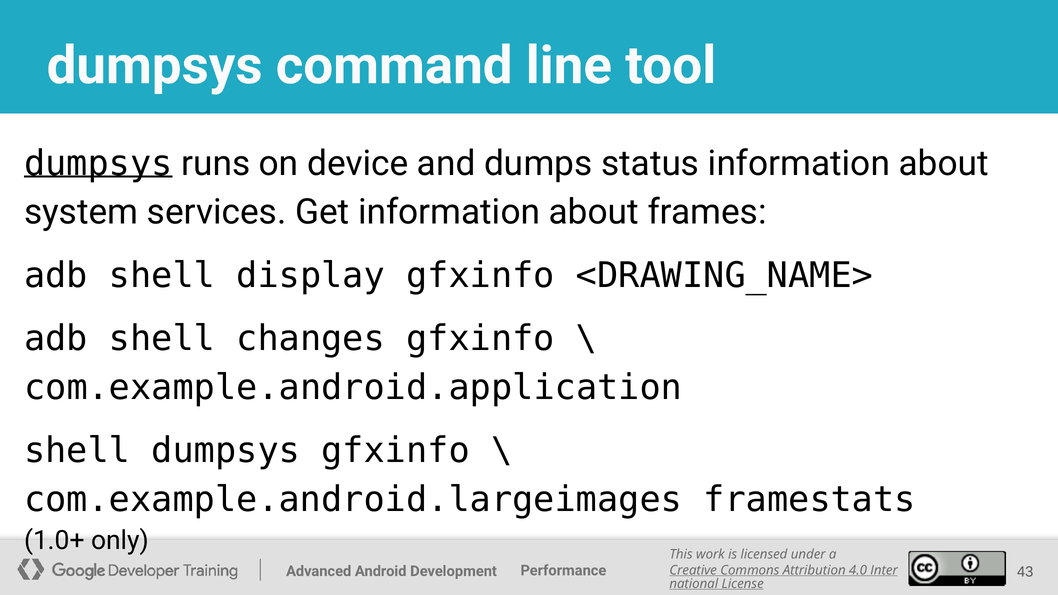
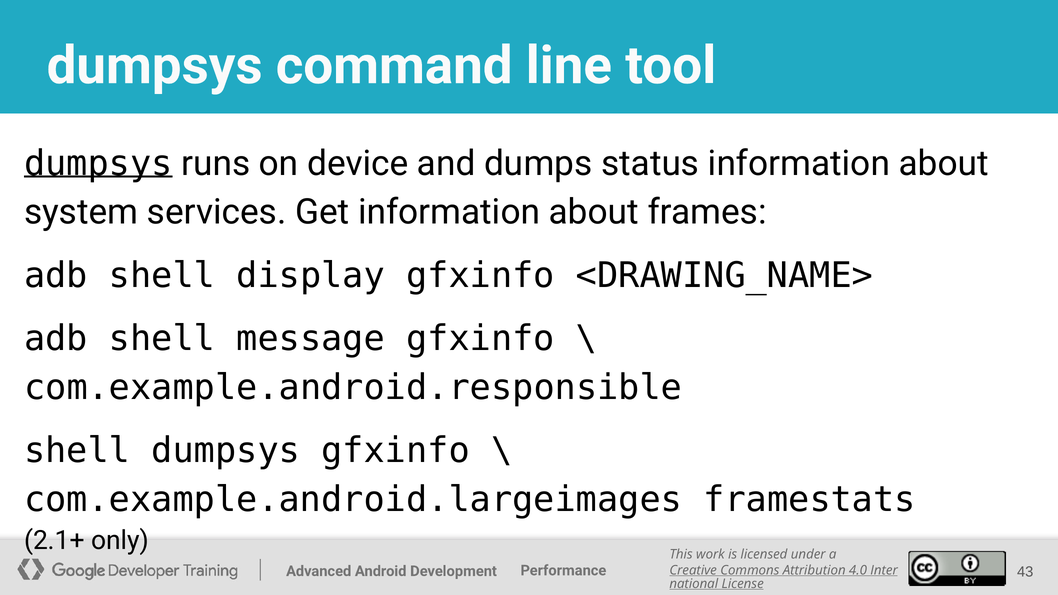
changes: changes -> message
com.example.android.application: com.example.android.application -> com.example.android.responsible
1.0+: 1.0+ -> 2.1+
